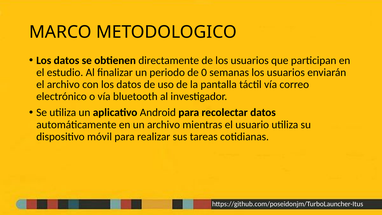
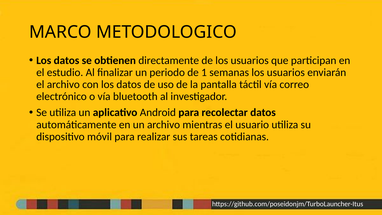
0: 0 -> 1
